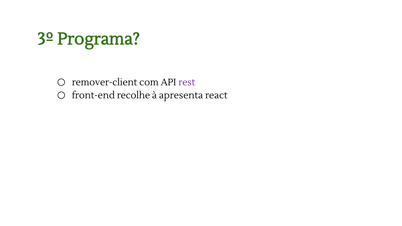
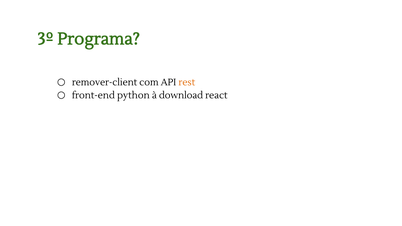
rest colour: purple -> orange
recolhe: recolhe -> python
apresenta: apresenta -> download
